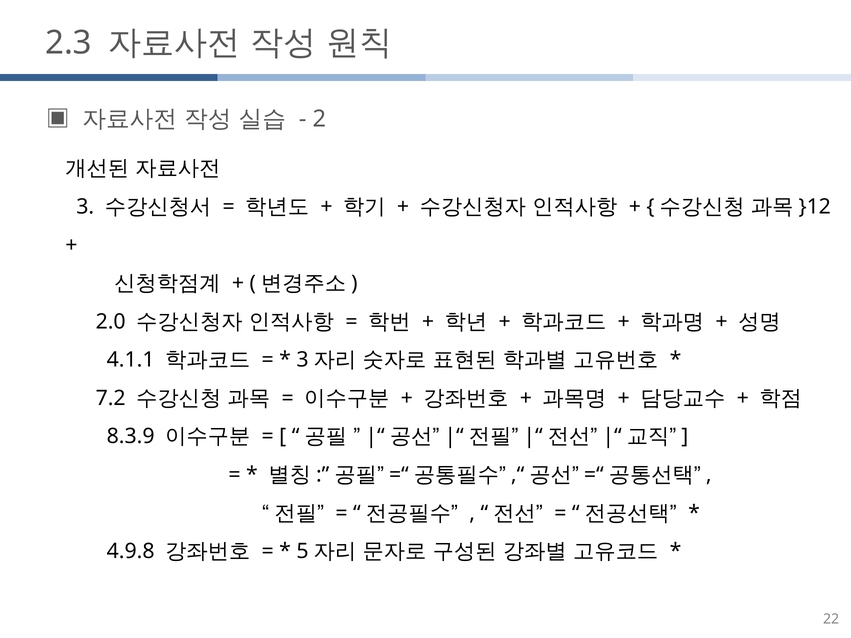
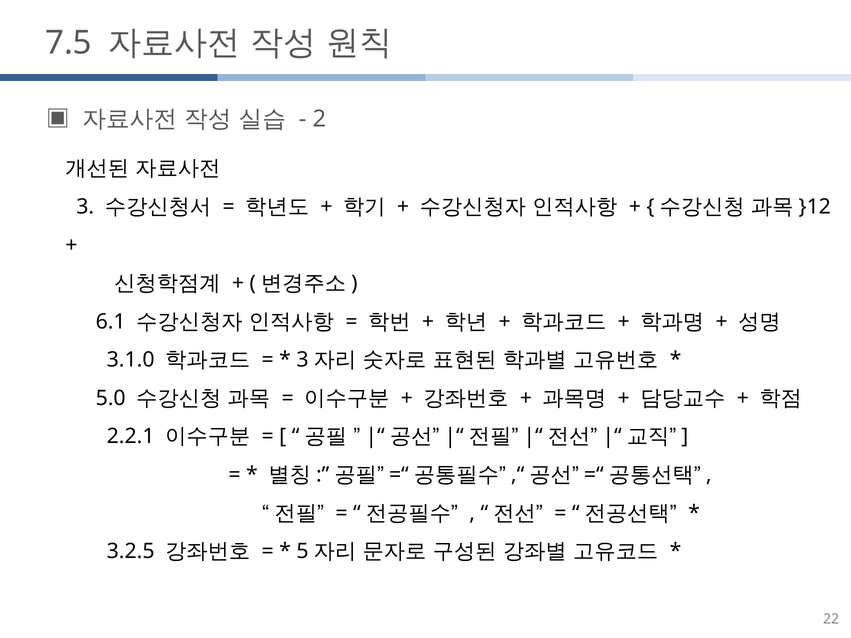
2.3: 2.3 -> 7.5
2.0: 2.0 -> 6.1
4.1.1: 4.1.1 -> 3.1.0
7.2: 7.2 -> 5.0
8.3.9: 8.3.9 -> 2.2.1
4.9.8: 4.9.8 -> 3.2.5
